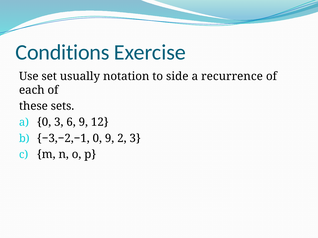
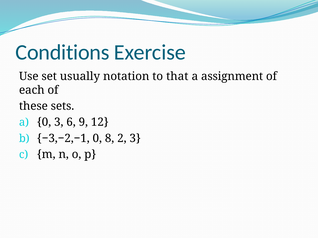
side: side -> that
recurrence: recurrence -> assignment
0 9: 9 -> 8
